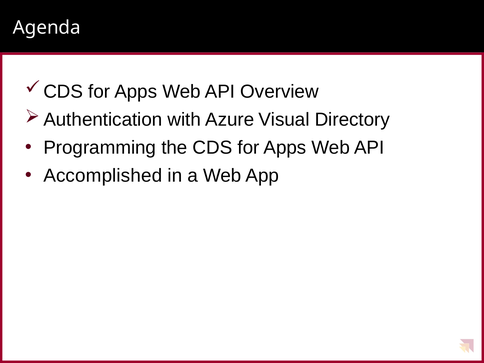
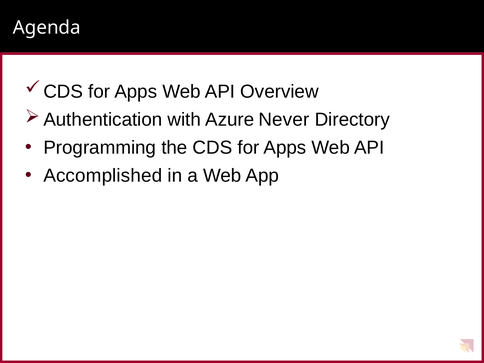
Visual: Visual -> Never
